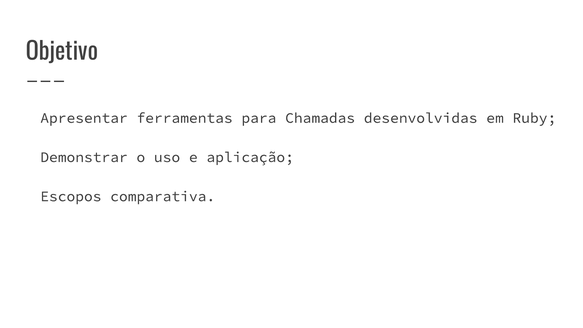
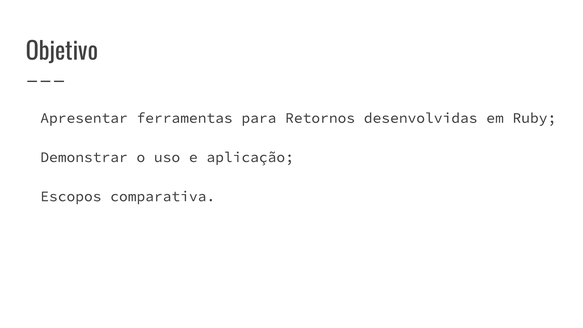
Chamadas: Chamadas -> Retornos
